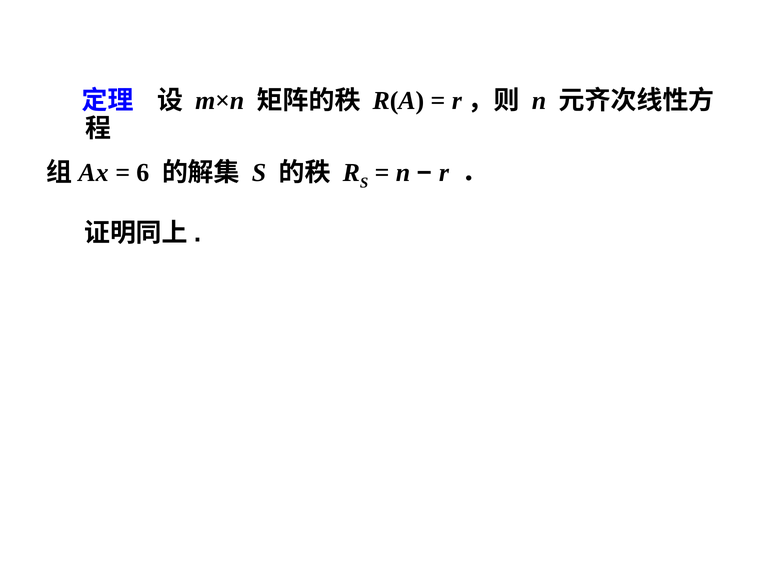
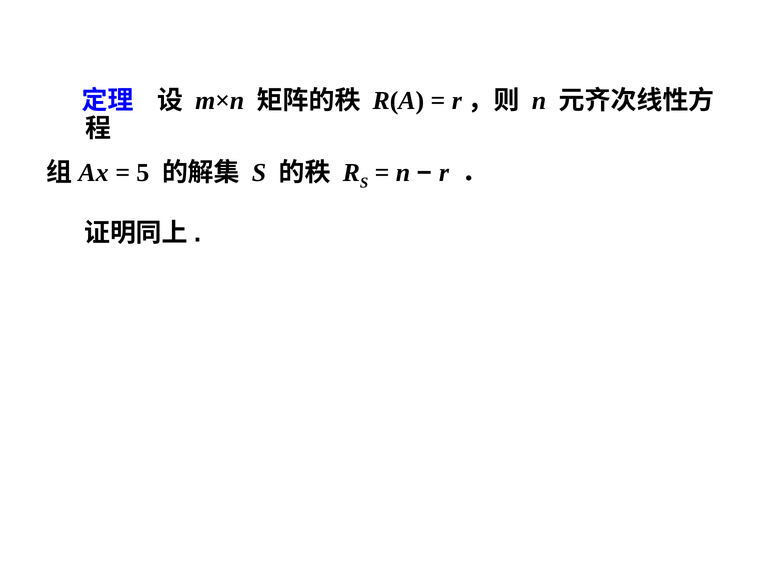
6: 6 -> 5
